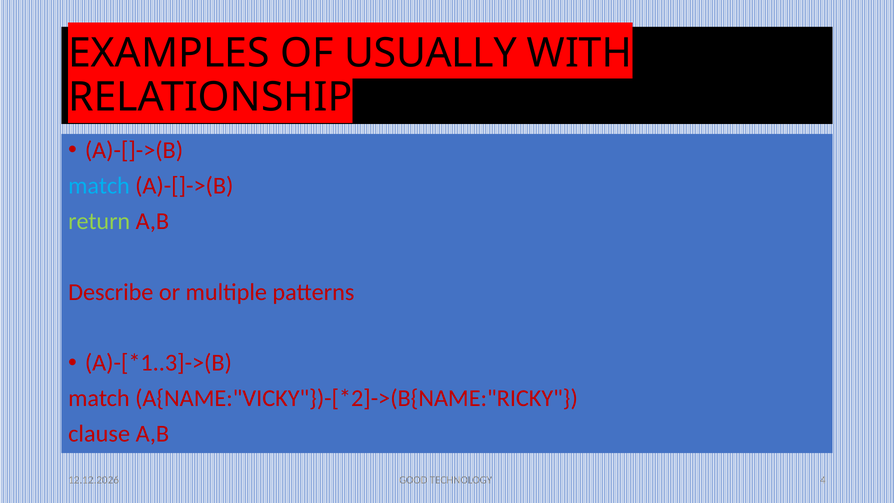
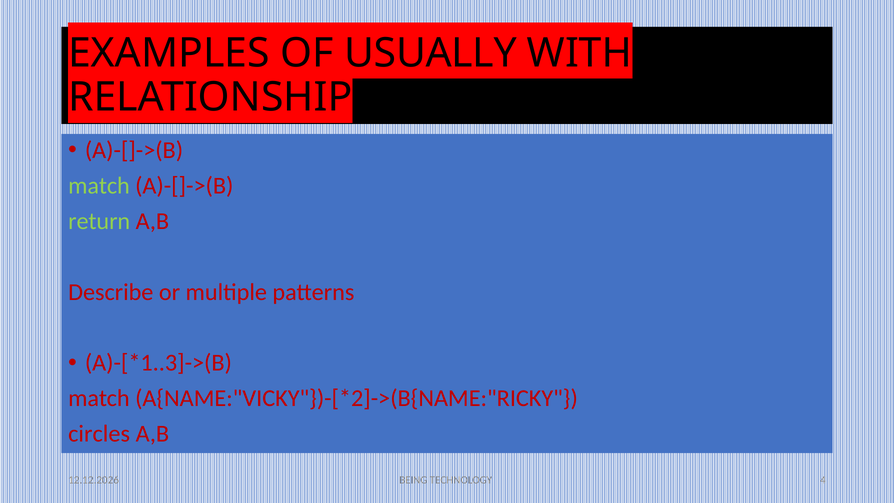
match at (99, 186) colour: light blue -> light green
clause: clause -> circles
GOOD: GOOD -> BEING
